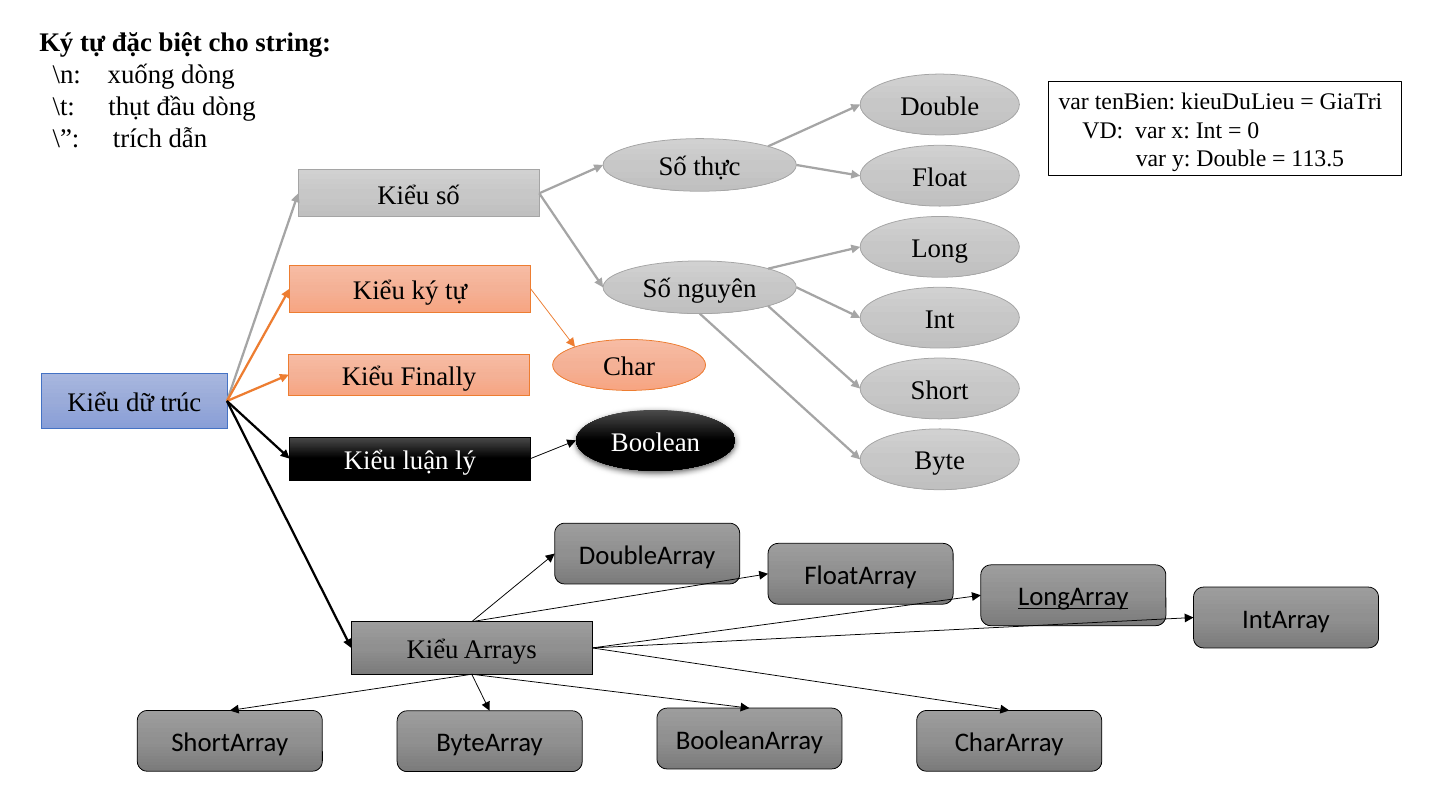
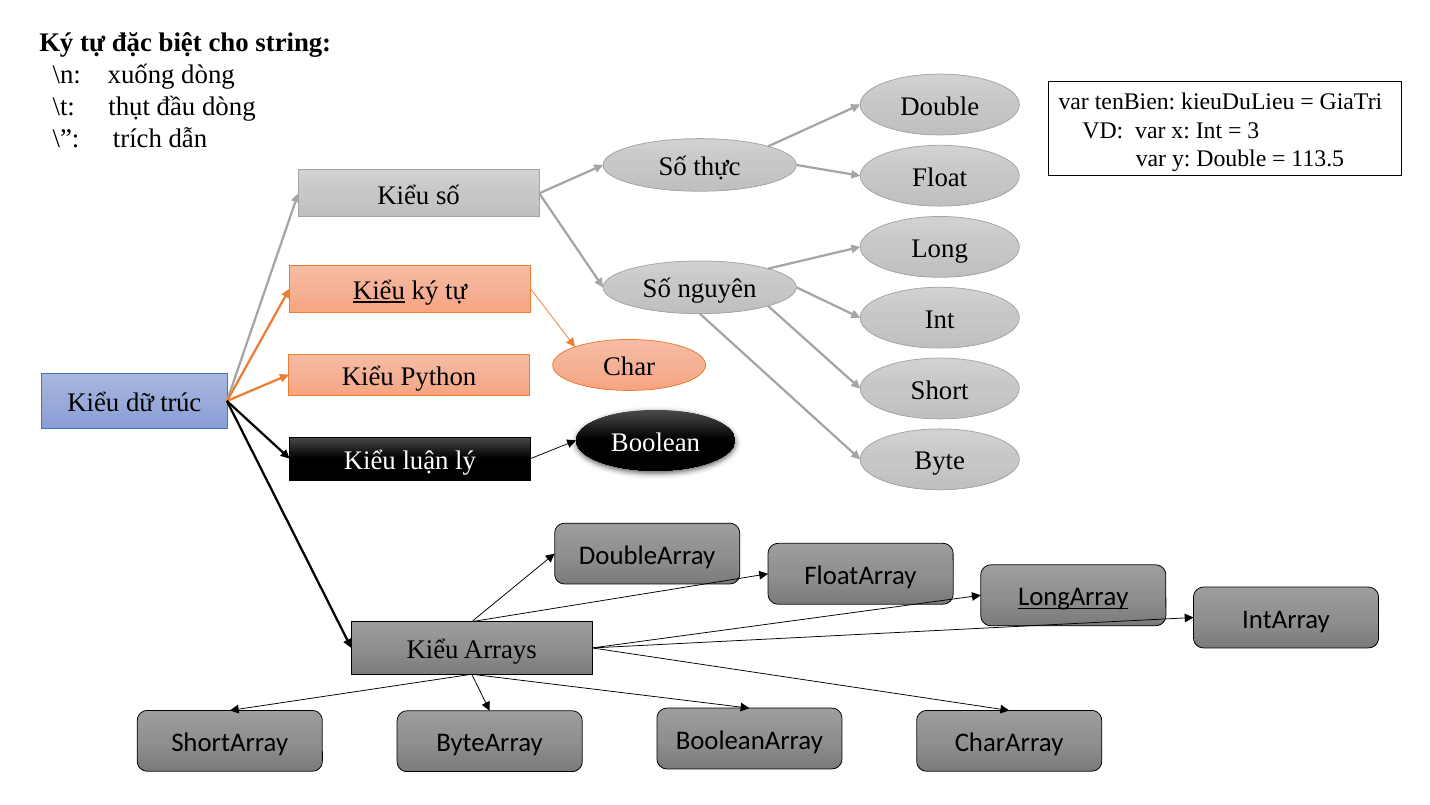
0: 0 -> 3
Kiểu at (379, 290) underline: none -> present
Finally: Finally -> Python
